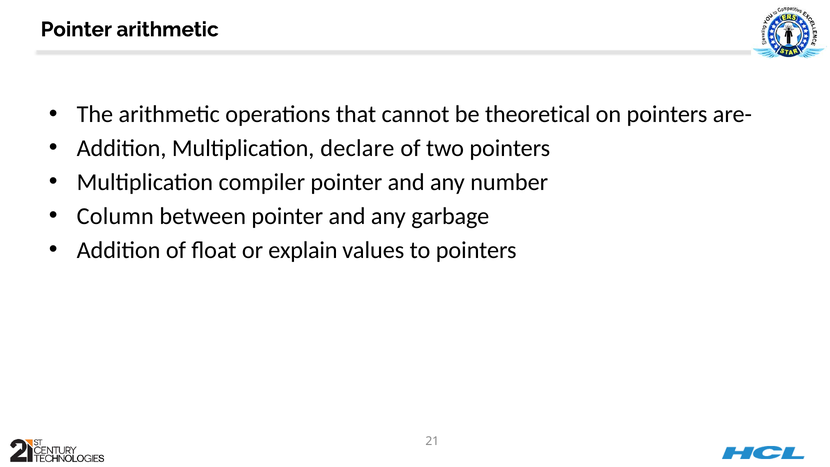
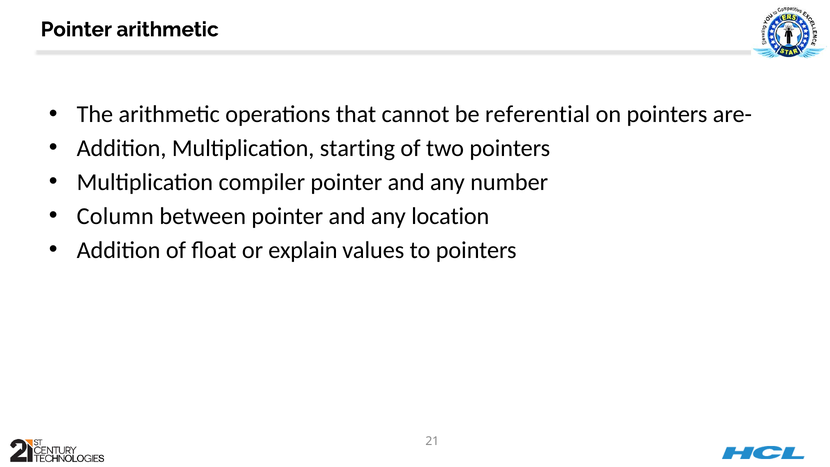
theoretical: theoretical -> referential
declare: declare -> starting
garbage: garbage -> location
